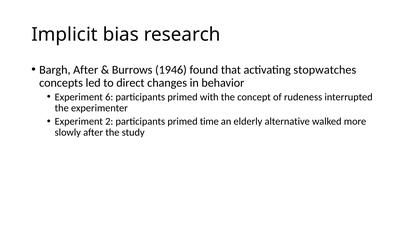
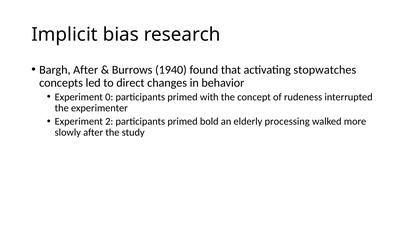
1946: 1946 -> 1940
6: 6 -> 0
time: time -> bold
alternative: alternative -> processing
